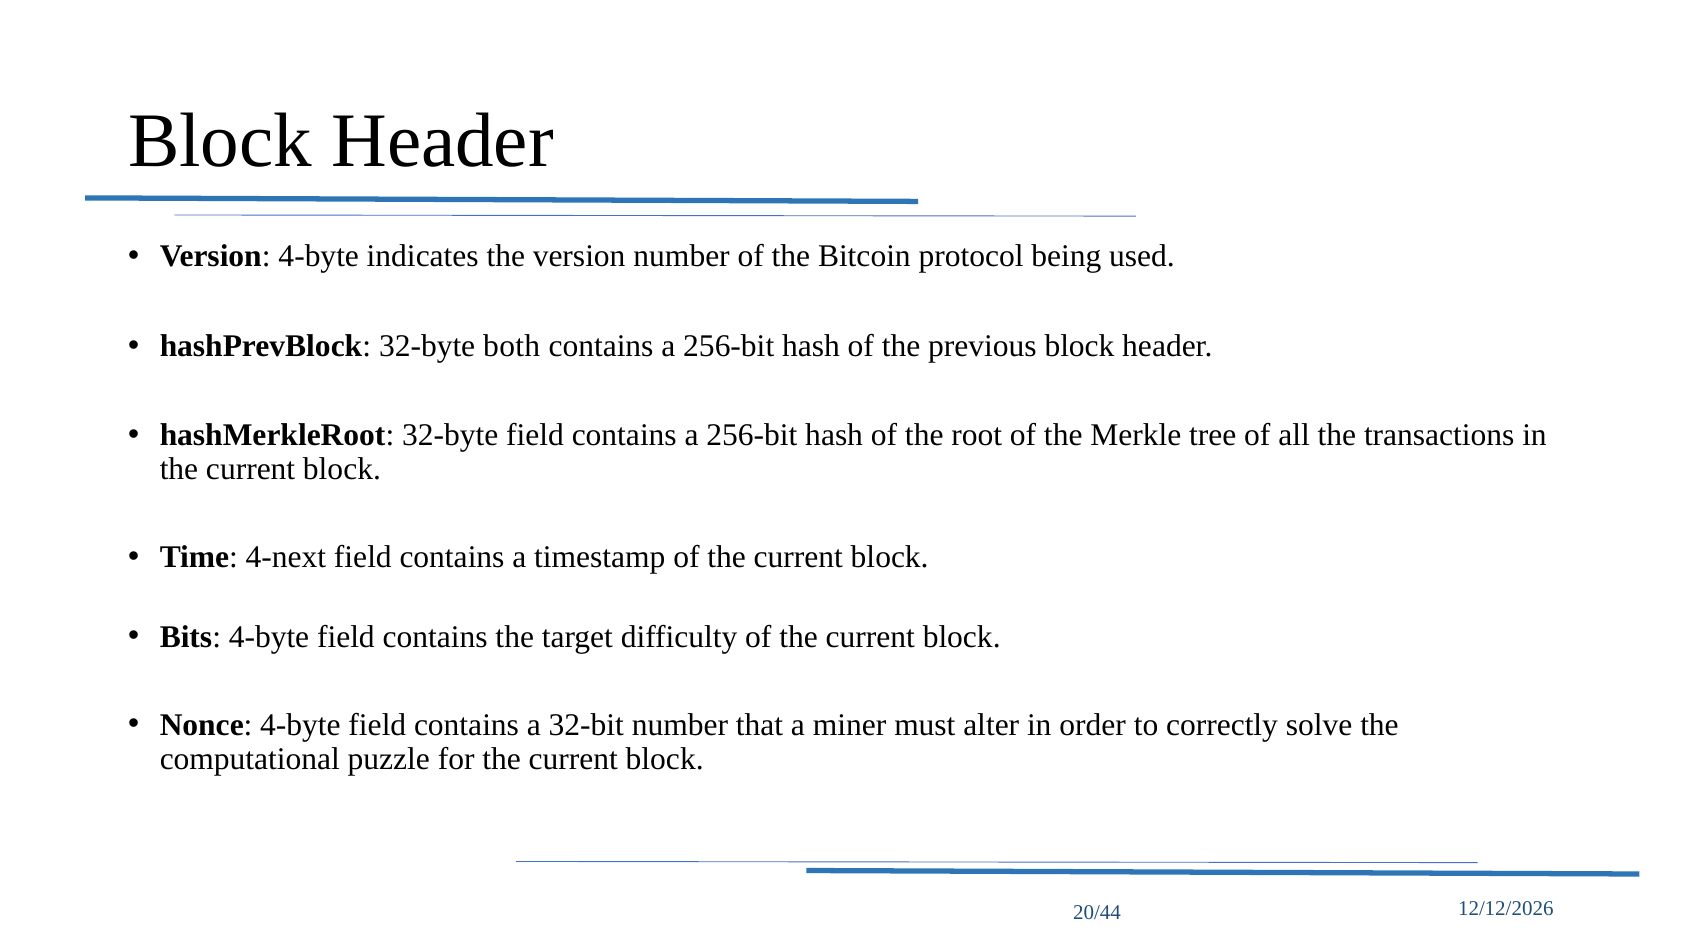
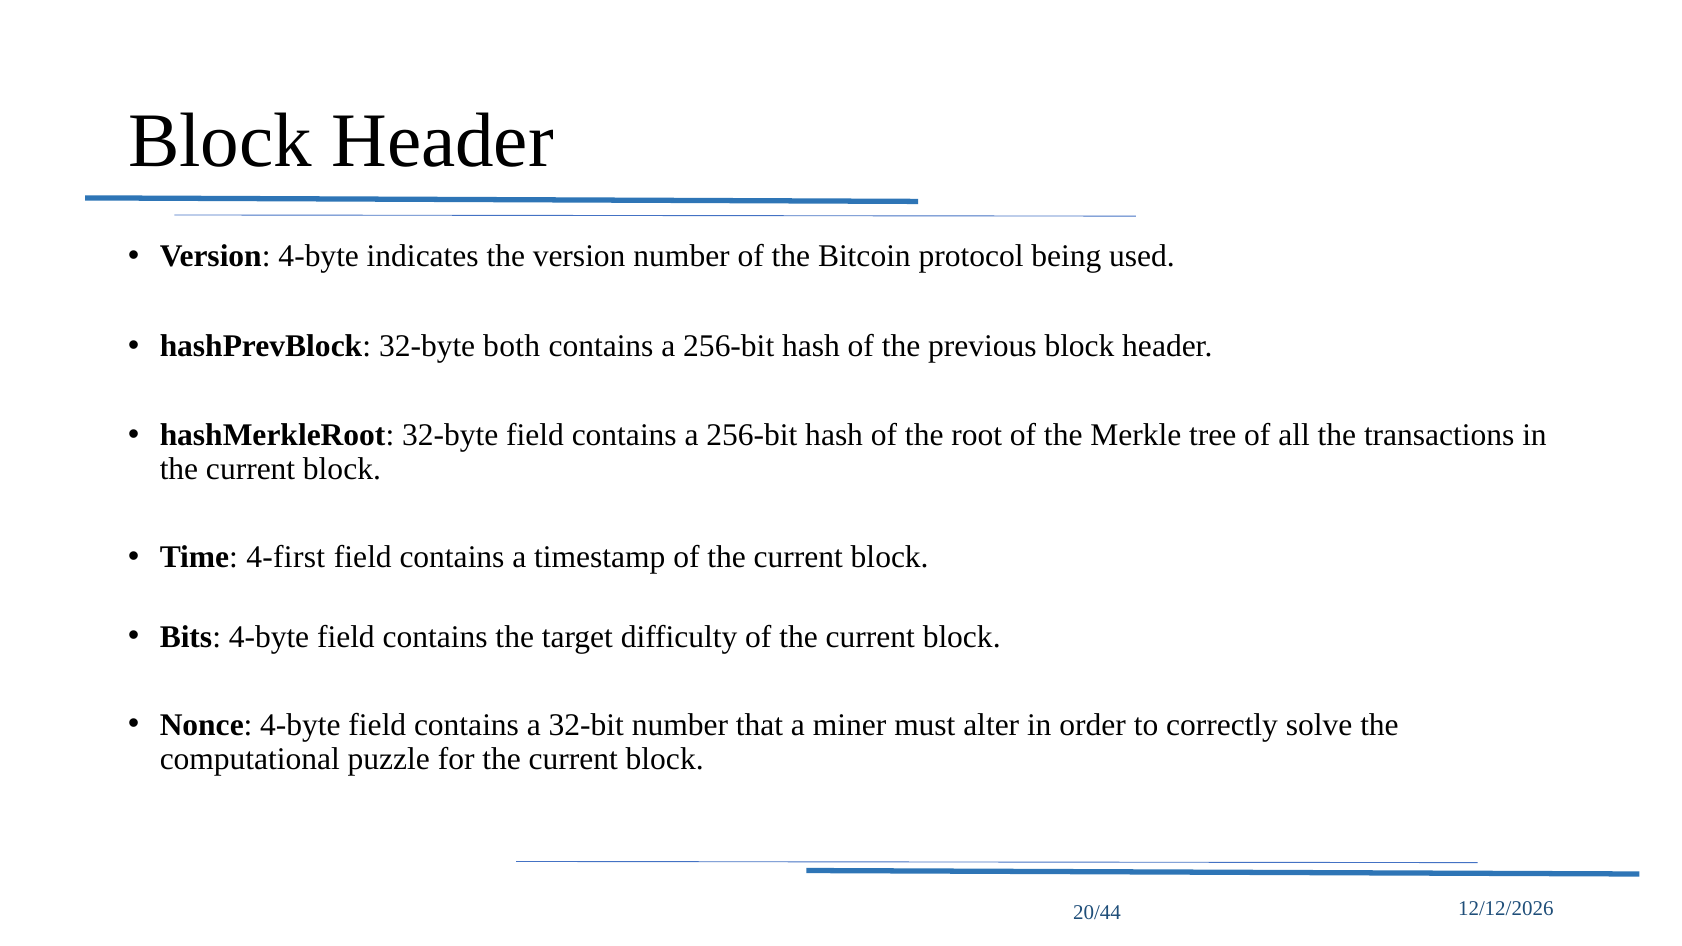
4-next: 4-next -> 4-first
